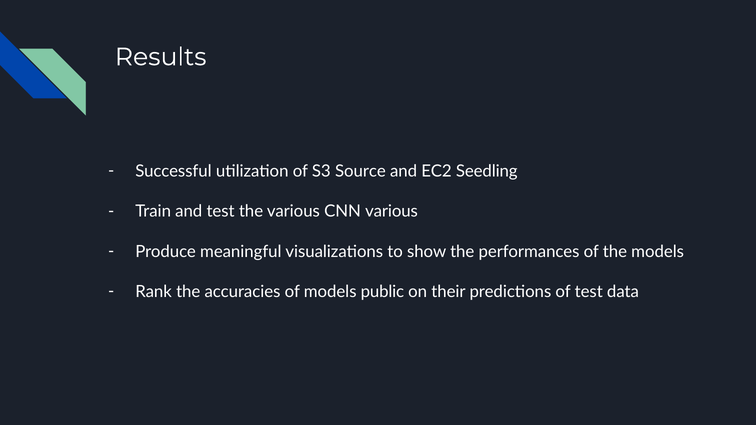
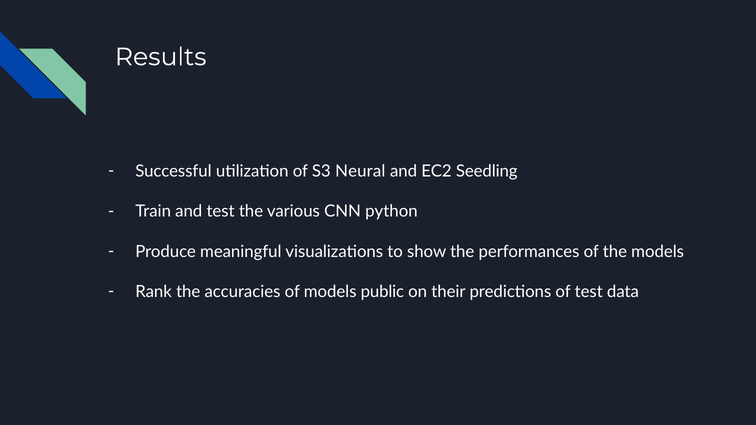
Source: Source -> Neural
CNN various: various -> python
